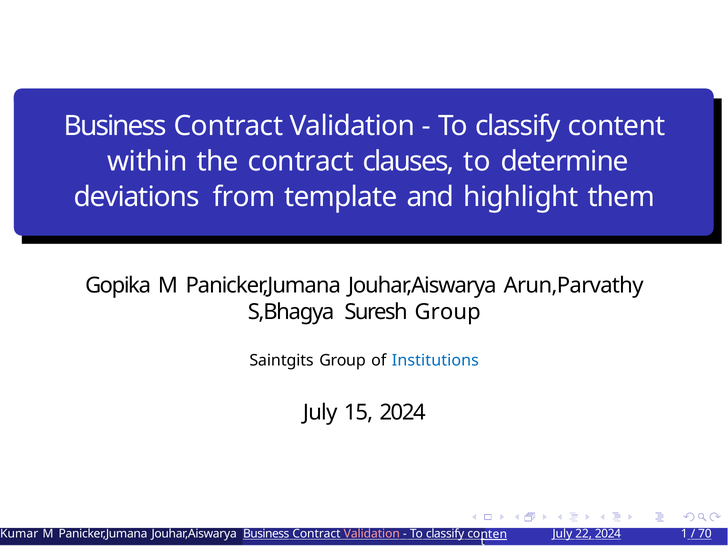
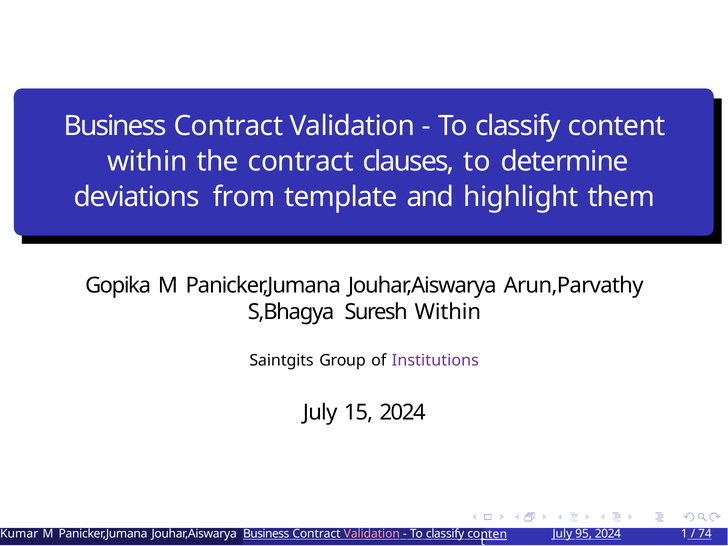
Suresh Group: Group -> Within
Institutions colour: blue -> purple
22: 22 -> 95
70: 70 -> 74
